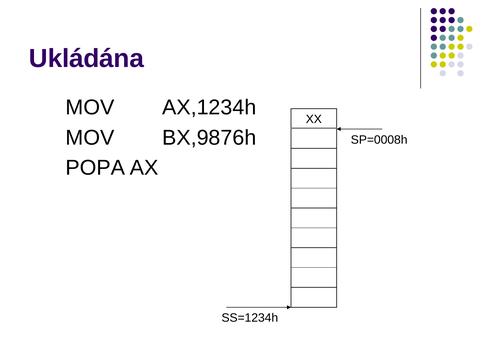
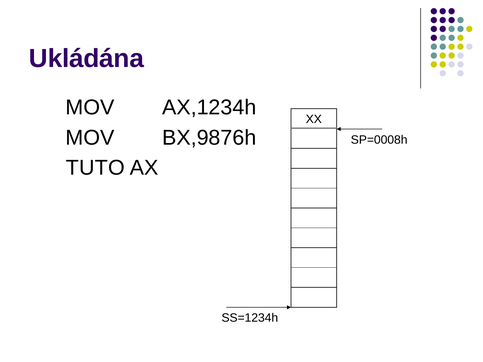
POPA: POPA -> TUTO
